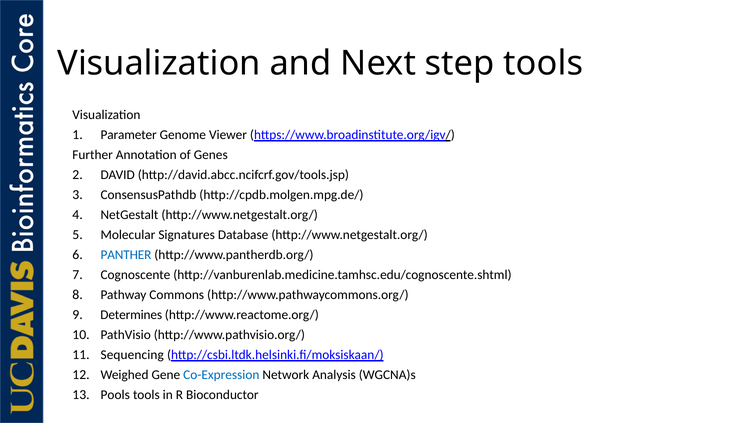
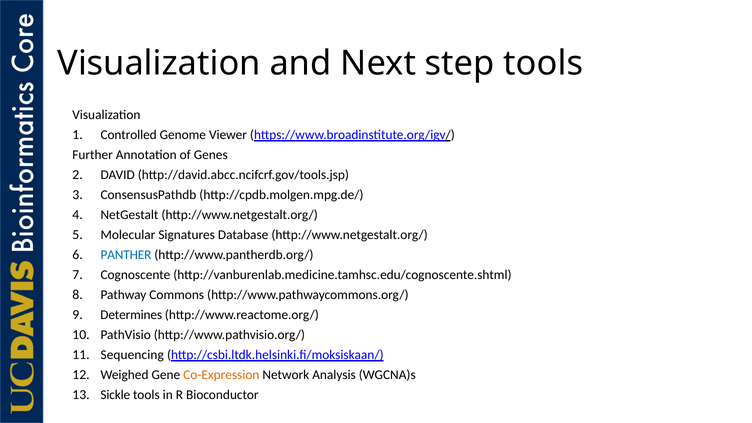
Parameter: Parameter -> Controlled
Co-Expression colour: blue -> orange
Pools: Pools -> Sickle
